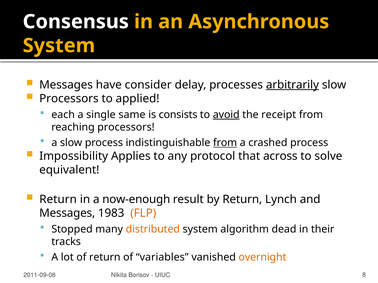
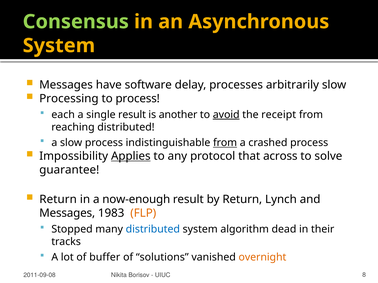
Consensus colour: white -> light green
consider: consider -> software
arbitrarily underline: present -> none
Processors at (69, 99): Processors -> Processing
to applied: applied -> process
single same: same -> result
consists: consists -> another
reaching processors: processors -> distributed
Applies underline: none -> present
equivalent: equivalent -> guarantee
distributed at (153, 230) colour: orange -> blue
of return: return -> buffer
variables: variables -> solutions
